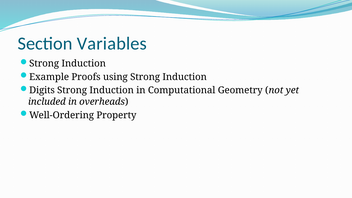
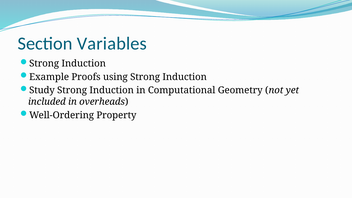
Digits: Digits -> Study
